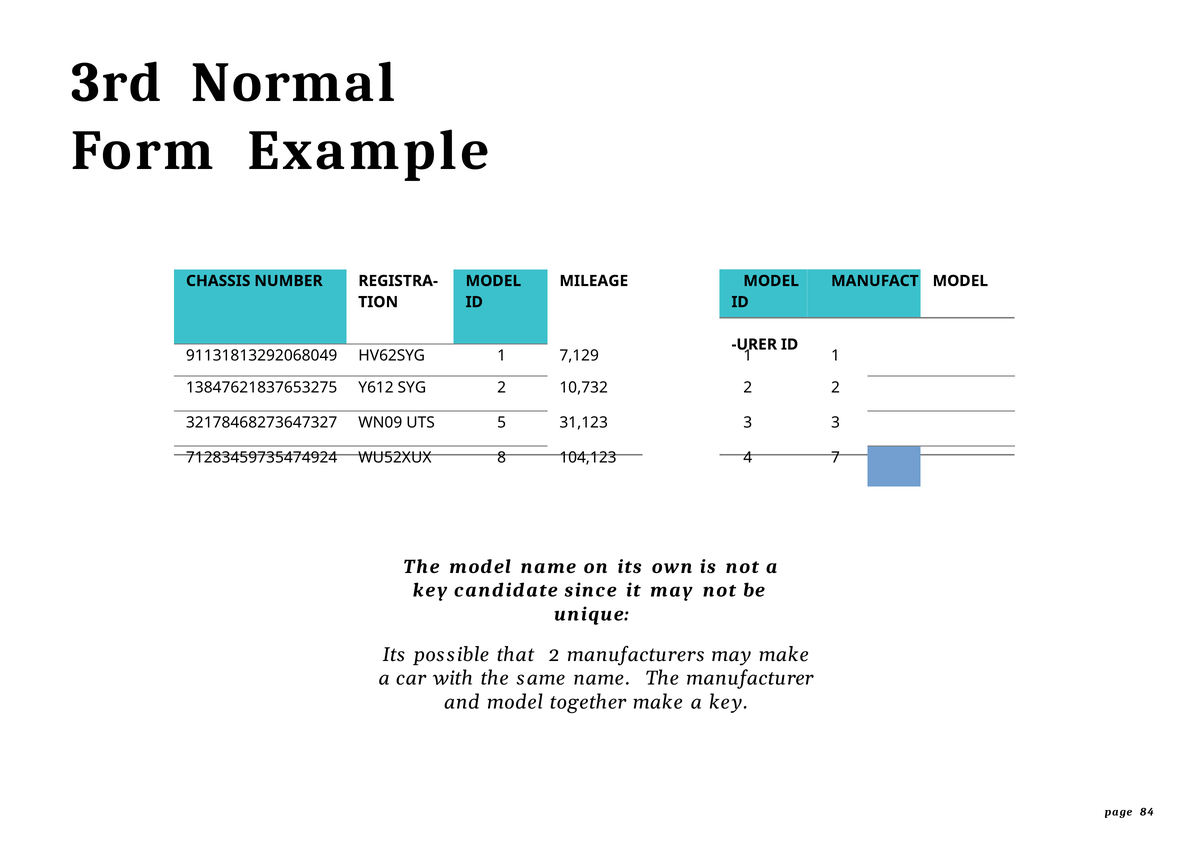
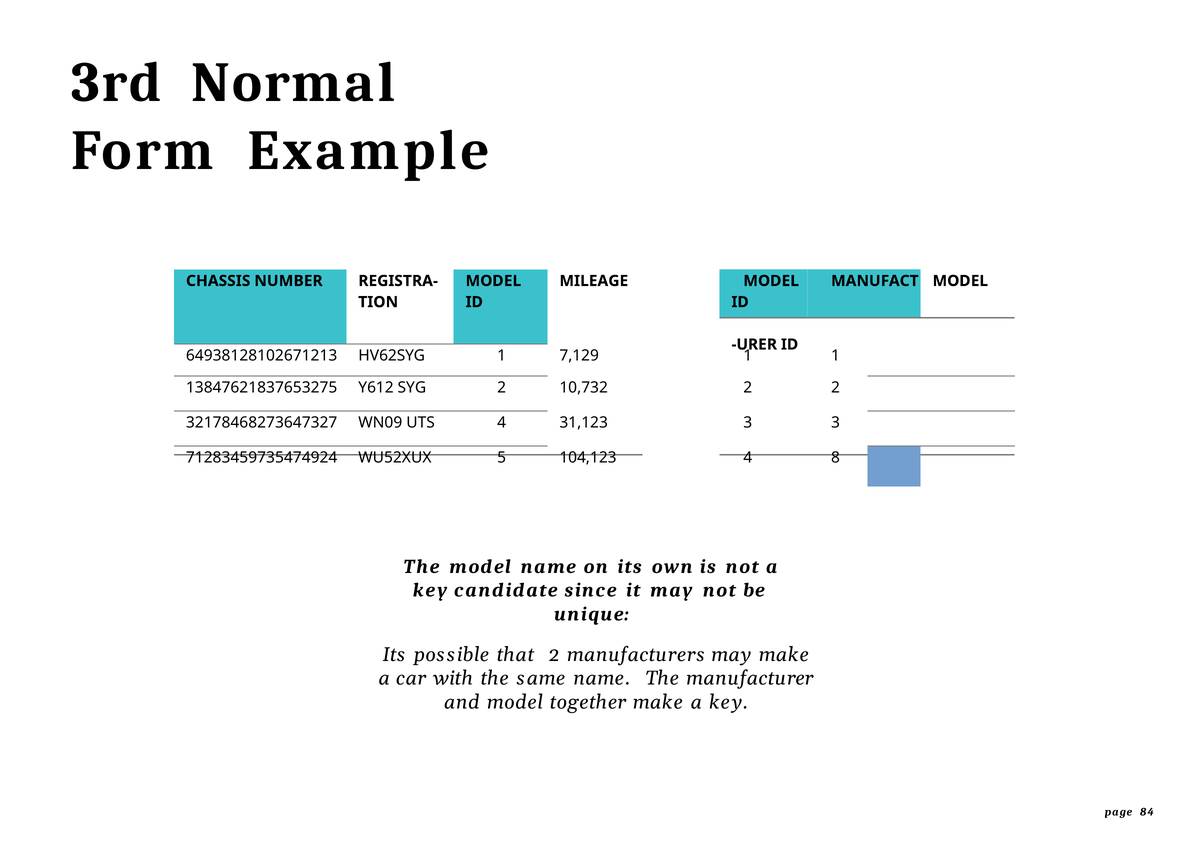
91131813292068049: 91131813292068049 -> 64938128102671213
UTS 5: 5 -> 4
8: 8 -> 5
7: 7 -> 8
